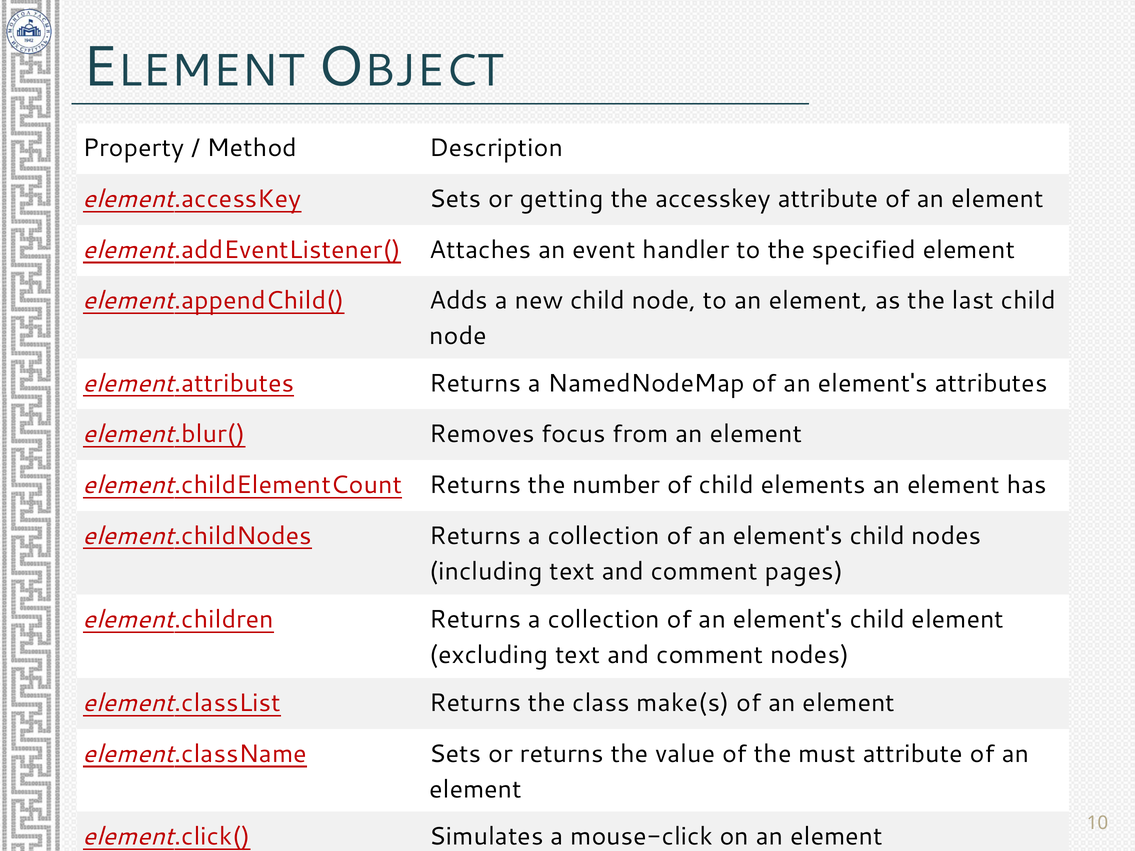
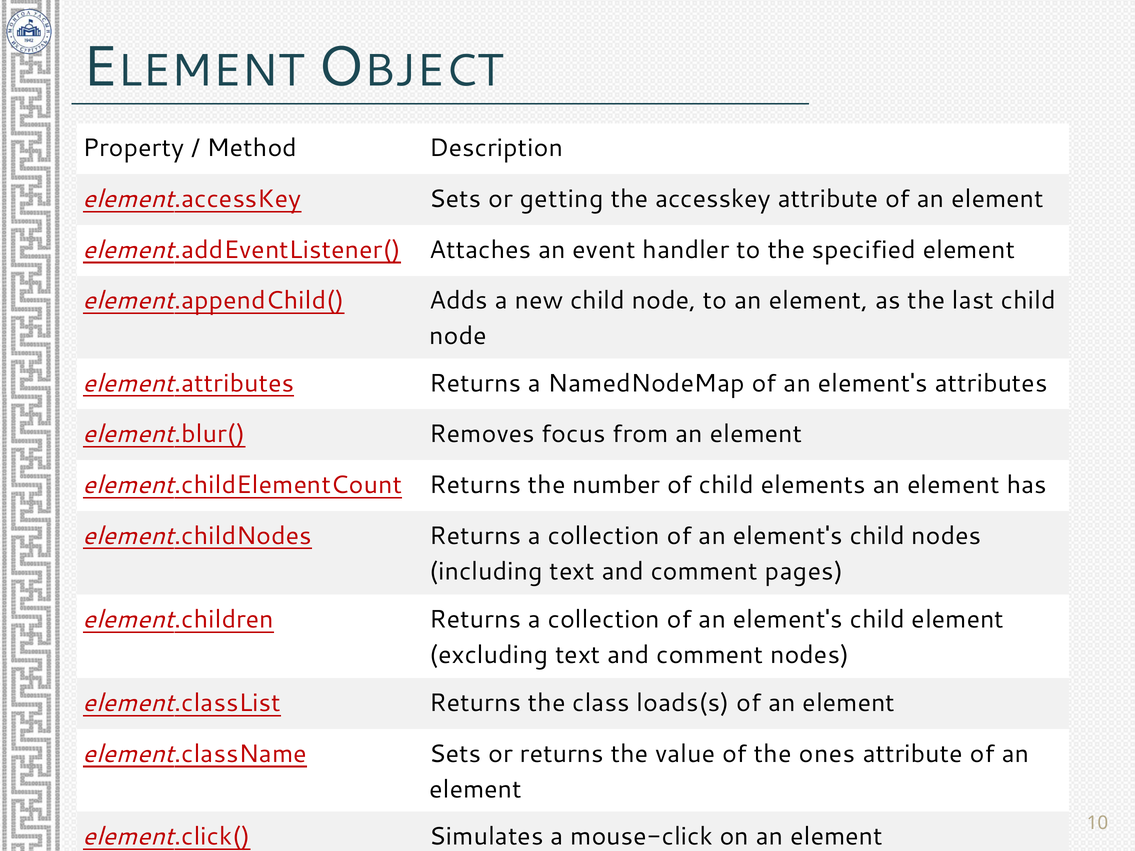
make(s: make(s -> loads(s
must: must -> ones
